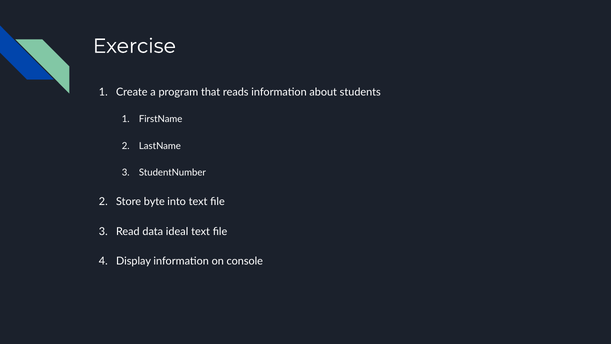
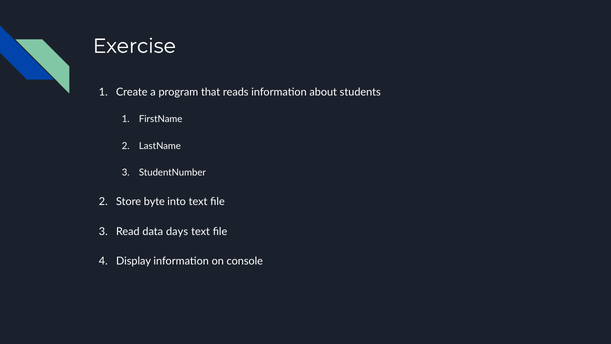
ideal: ideal -> days
